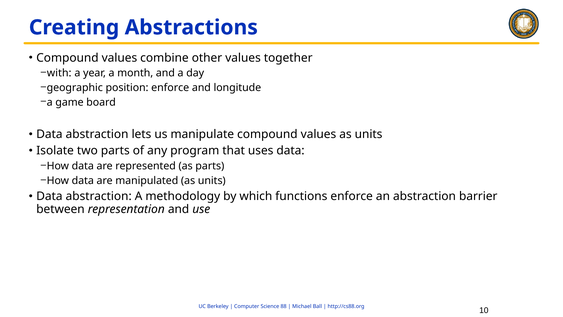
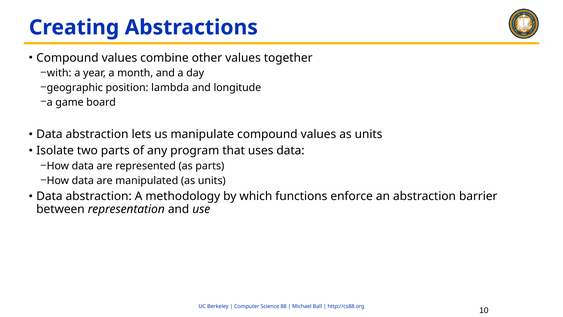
position enforce: enforce -> lambda
